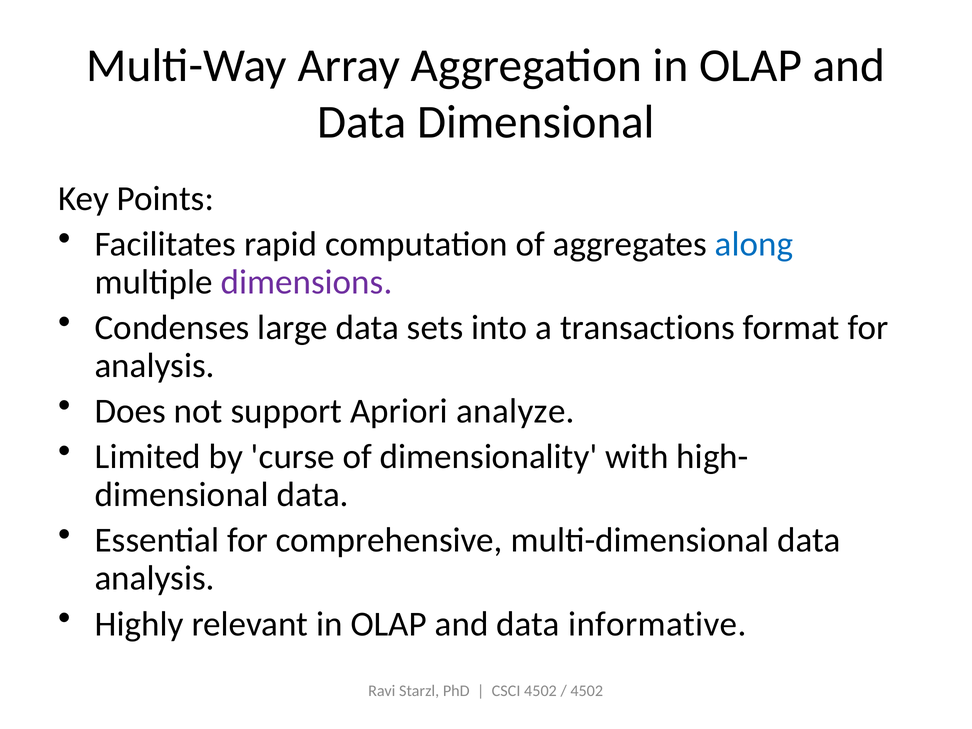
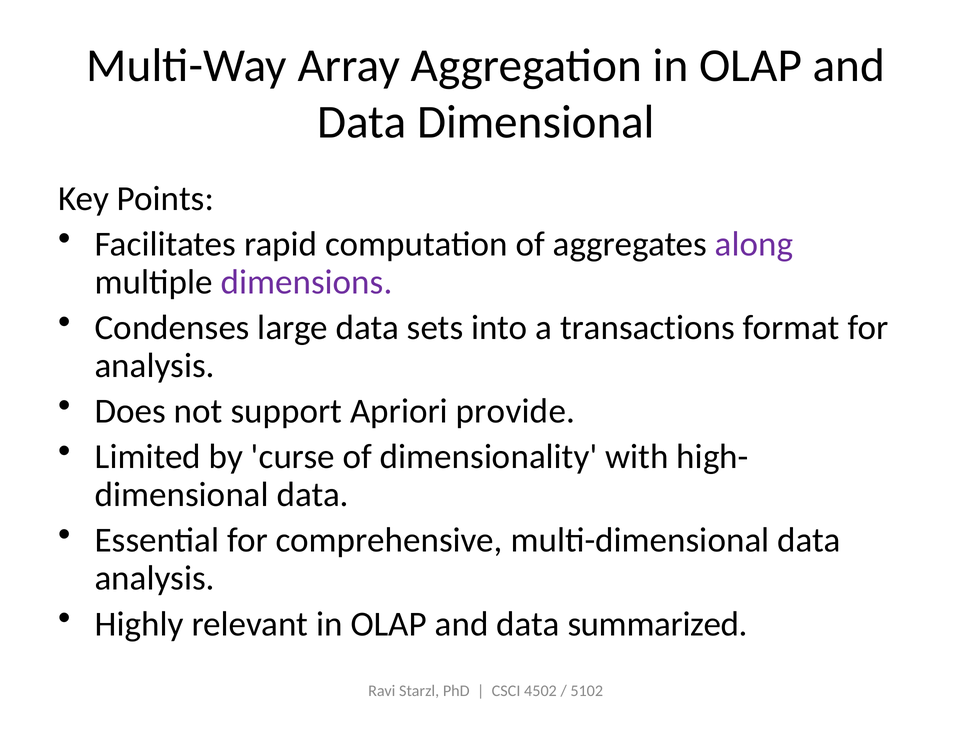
along colour: blue -> purple
analyze: analyze -> provide
informative: informative -> summarized
4502 at (587, 691): 4502 -> 5102
